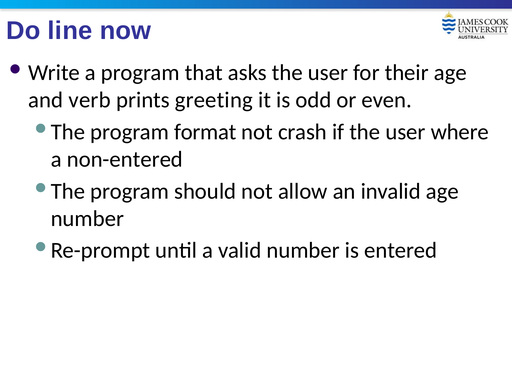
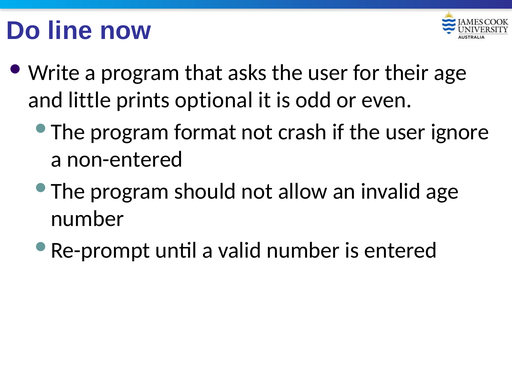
verb: verb -> little
greeting: greeting -> optional
where: where -> ignore
